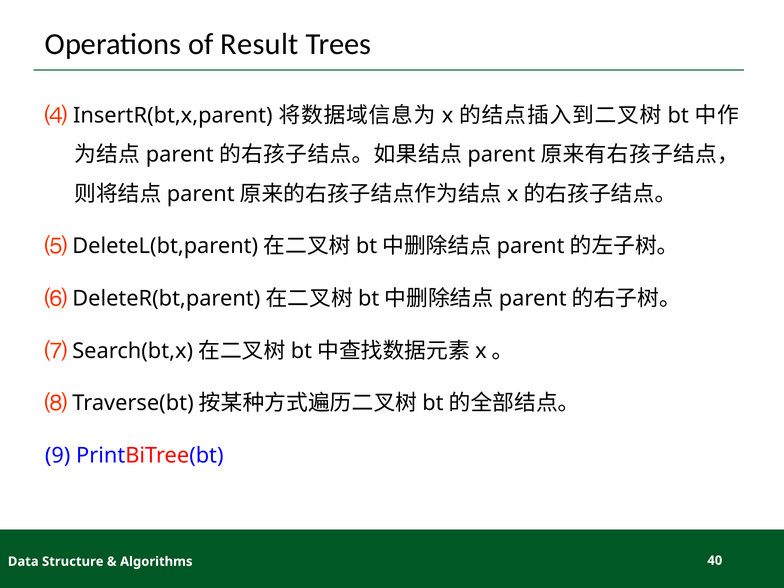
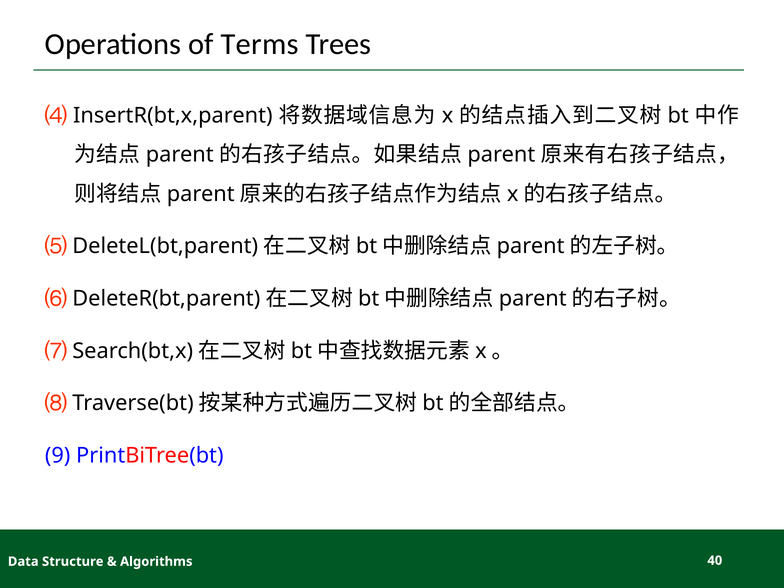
Result: Result -> Terms
